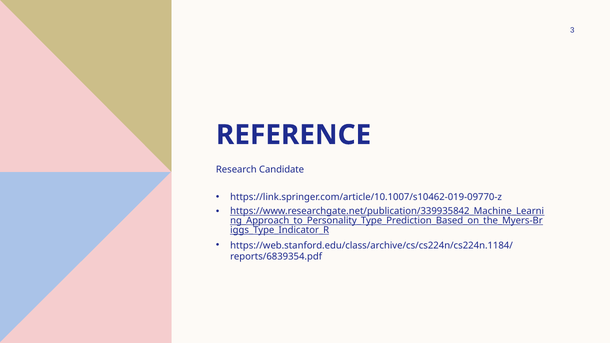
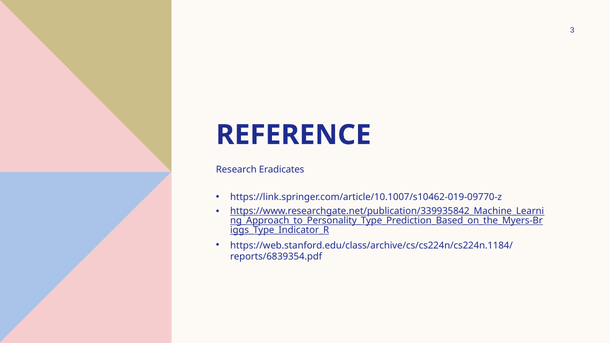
Candidate: Candidate -> Eradicates
